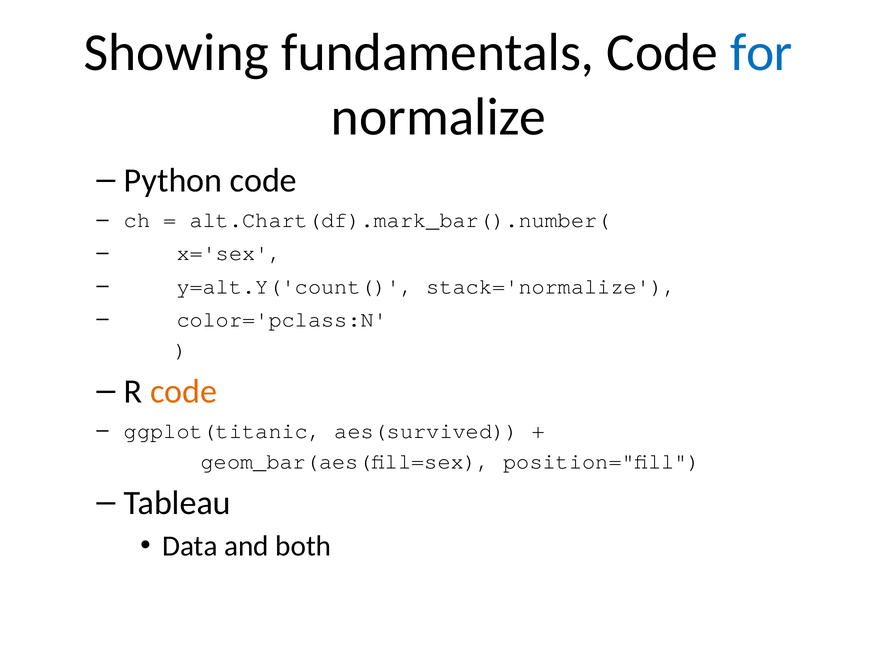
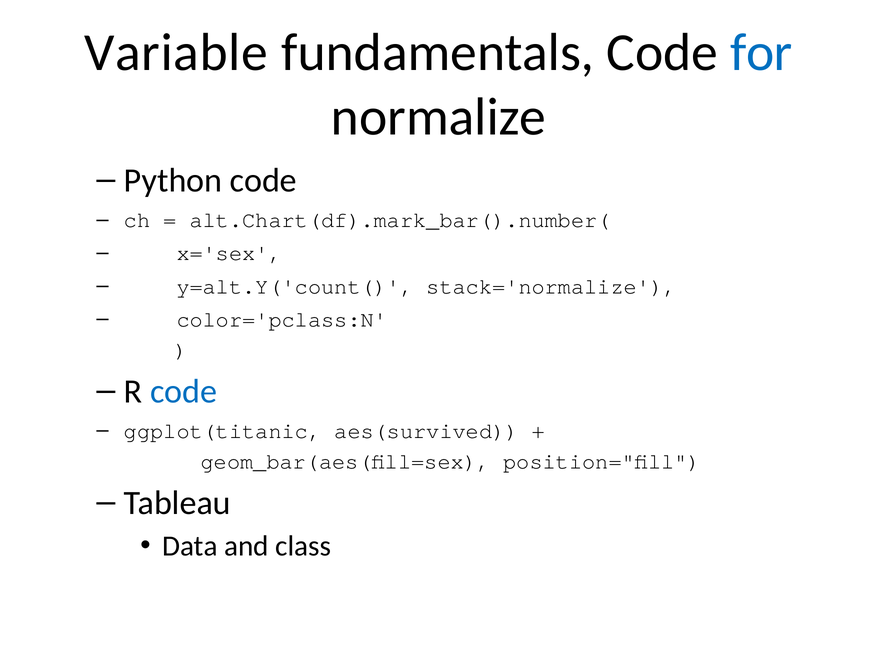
Showing: Showing -> Variable
code at (184, 392) colour: orange -> blue
both: both -> class
